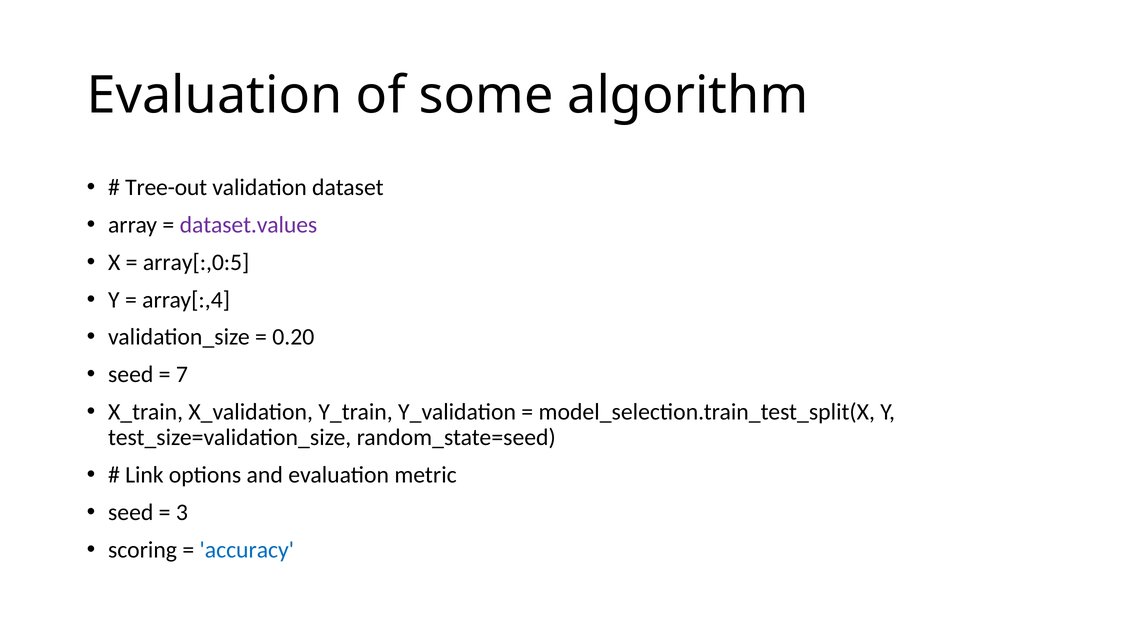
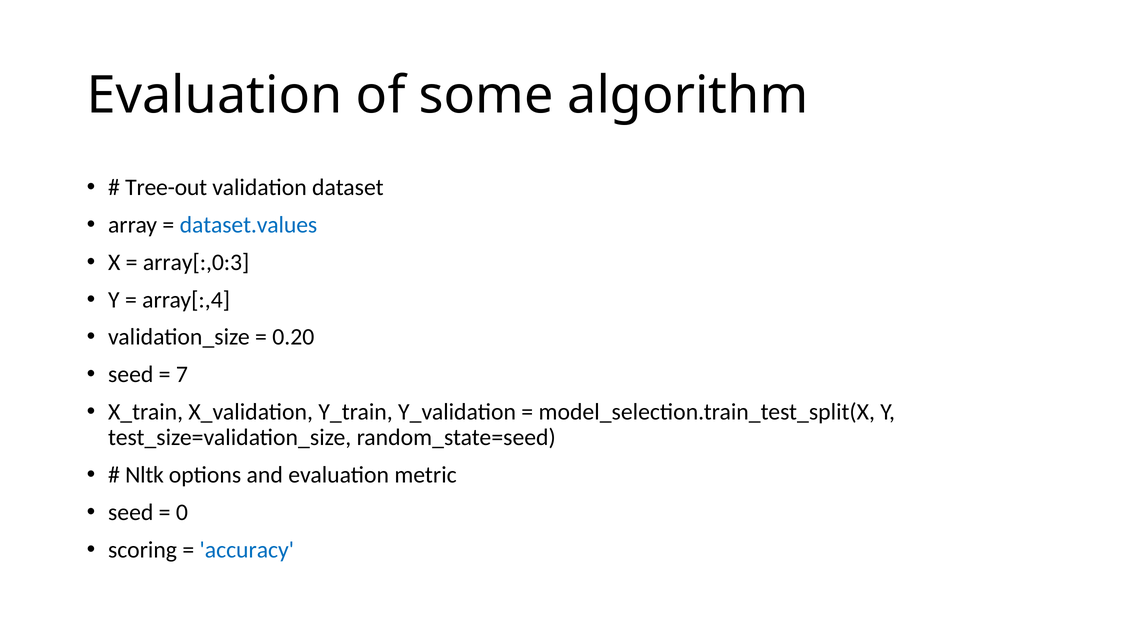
dataset.values colour: purple -> blue
array[:,0:5: array[:,0:5 -> array[:,0:3
Link: Link -> Nltk
3: 3 -> 0
